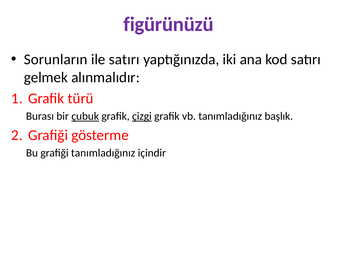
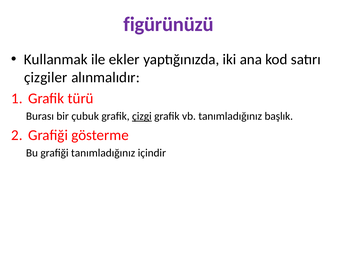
Sorunların: Sorunların -> Kullanmak
ile satırı: satırı -> ekler
gelmek: gelmek -> çizgiler
çubuk underline: present -> none
